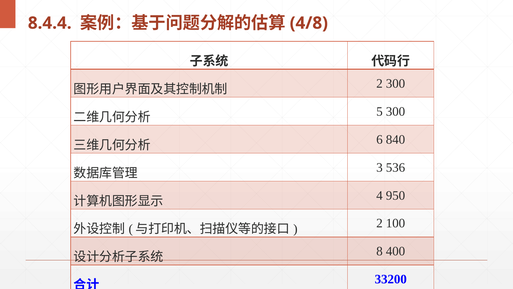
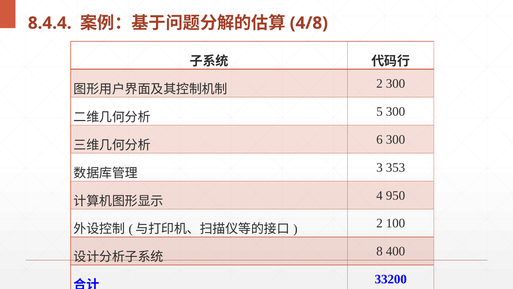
6 840: 840 -> 300
536: 536 -> 353
